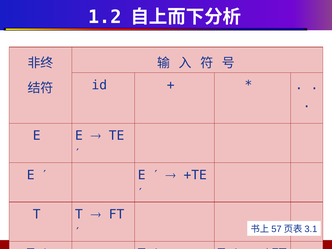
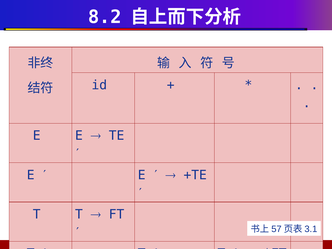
1.2: 1.2 -> 8.2
